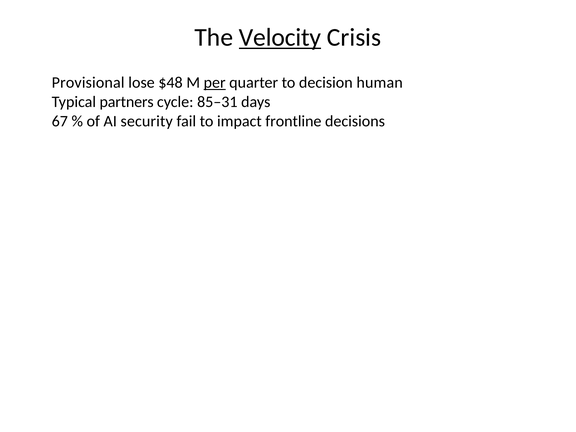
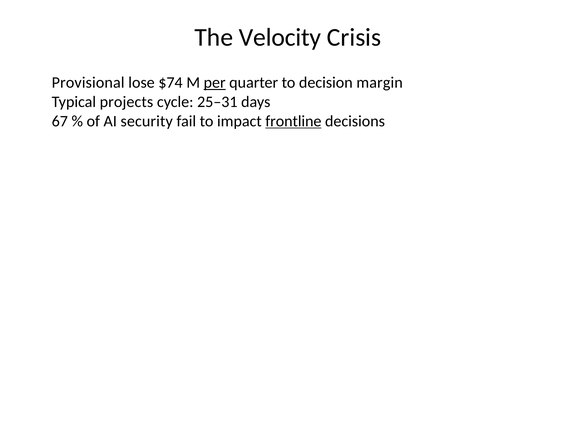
Velocity underline: present -> none
$48: $48 -> $74
human: human -> margin
partners: partners -> projects
85–31: 85–31 -> 25–31
frontline underline: none -> present
